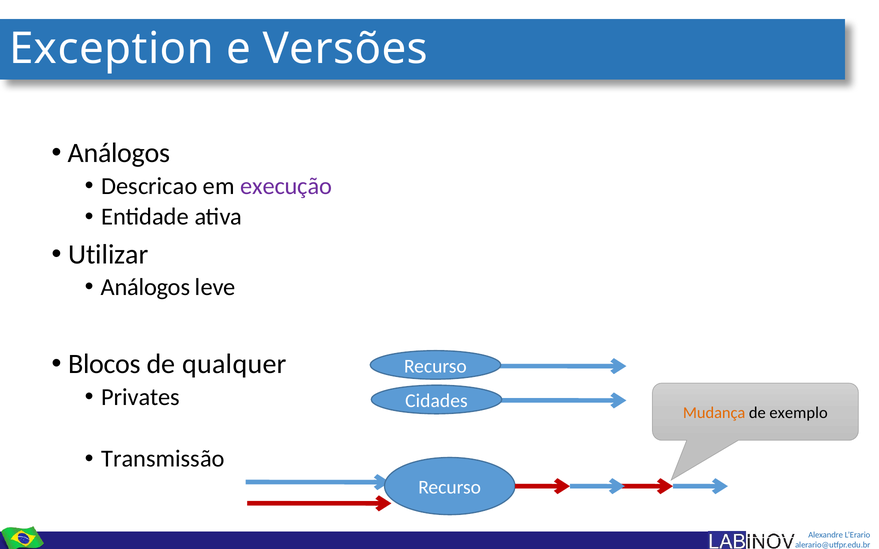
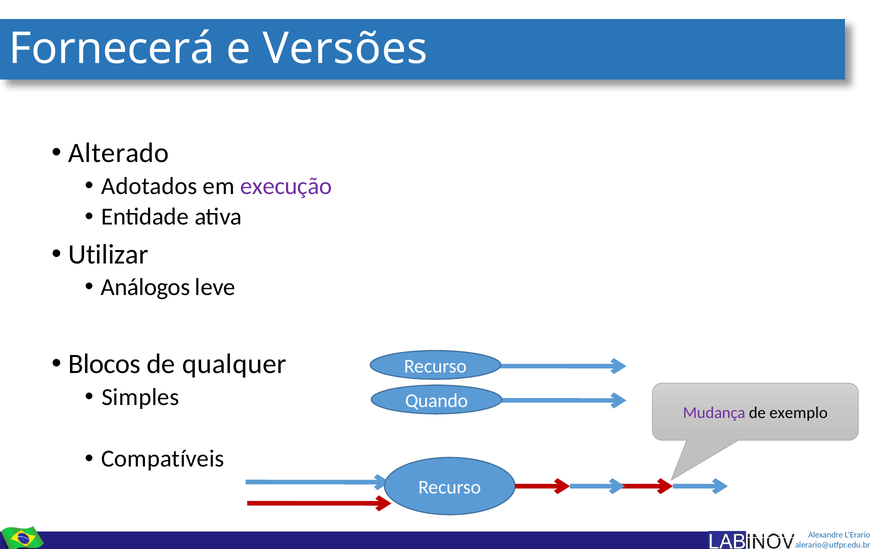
Exception: Exception -> Fornecerá
Análogos at (119, 153): Análogos -> Alterado
Descricao: Descricao -> Adotados
Privates: Privates -> Simples
Cidades: Cidades -> Quando
Mudança colour: orange -> purple
Transmissão: Transmissão -> Compatíveis
